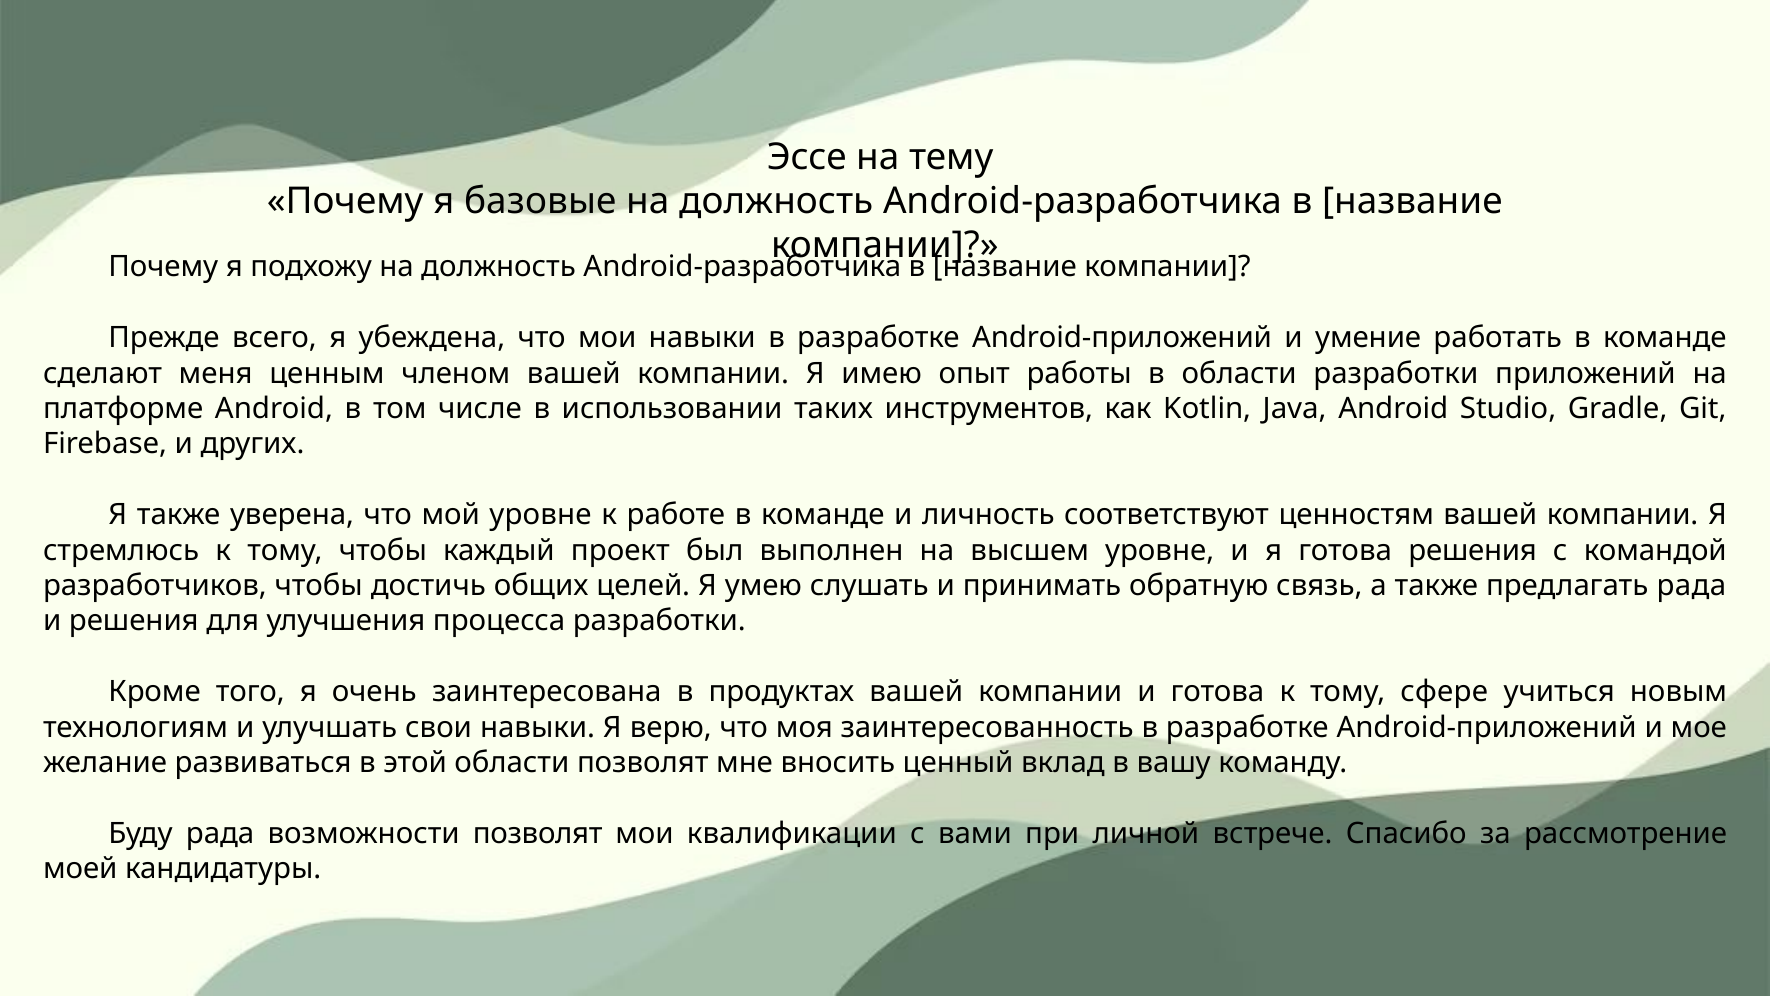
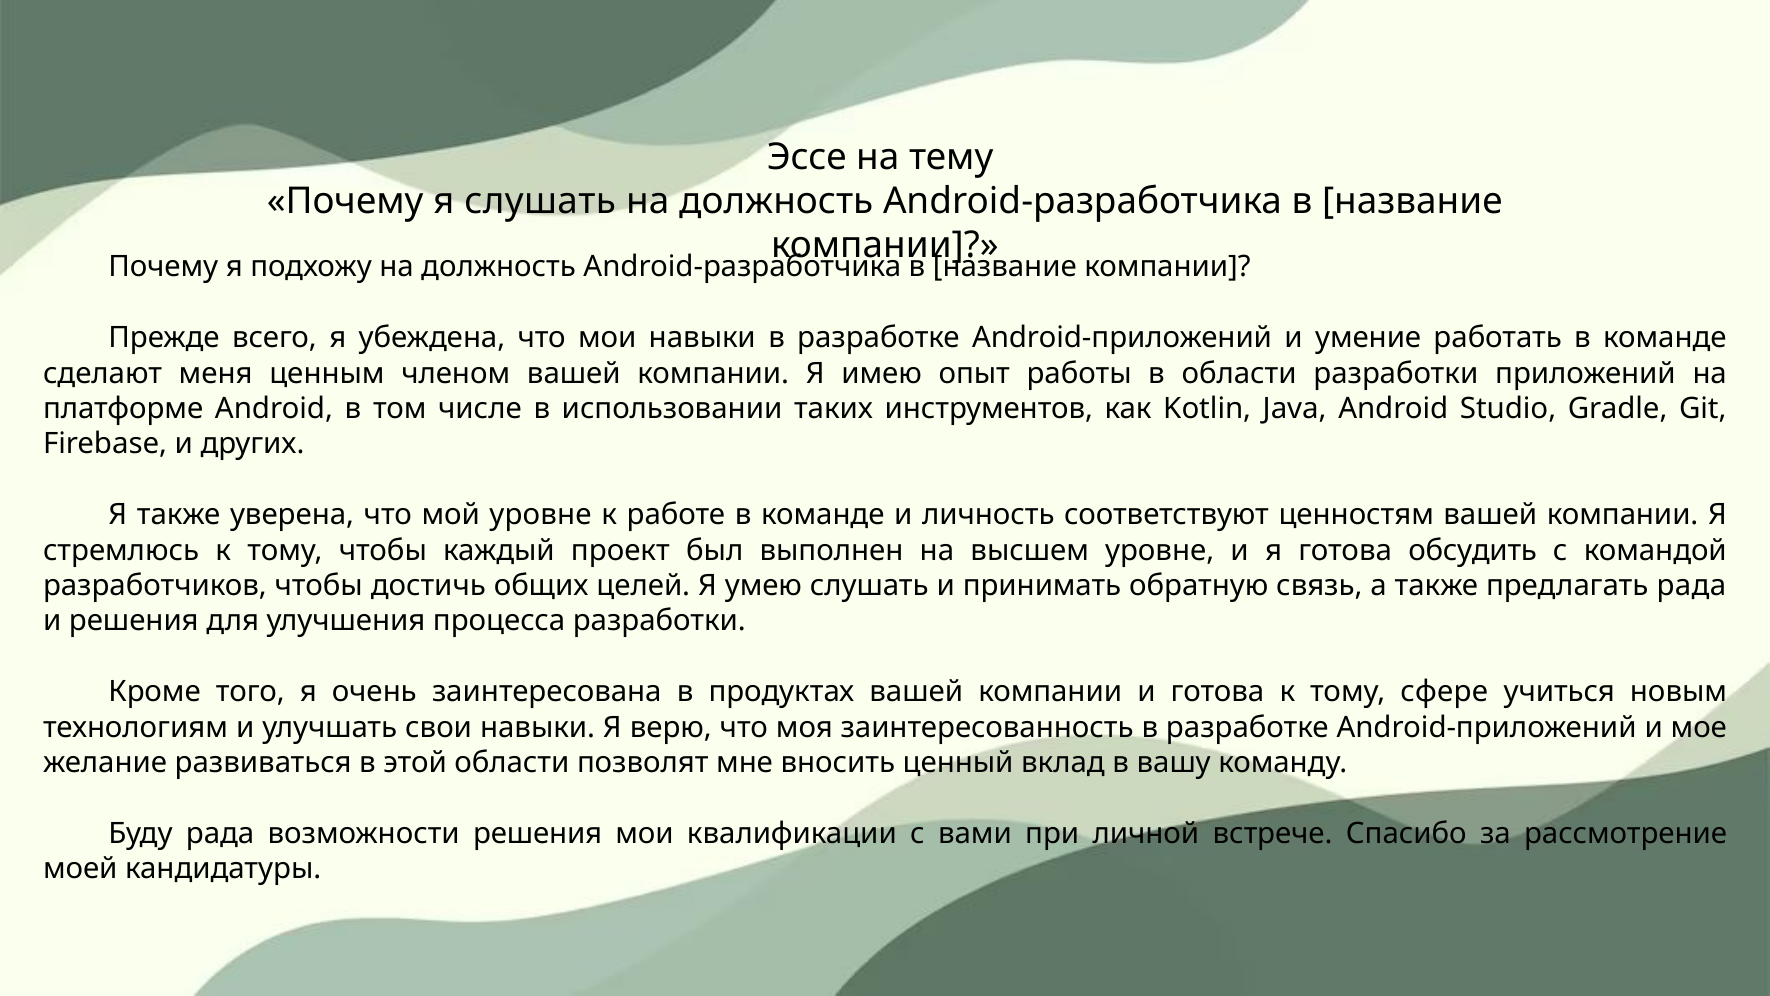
я базовые: базовые -> слушать
готова решения: решения -> обсудить
возможности позволят: позволят -> решения
